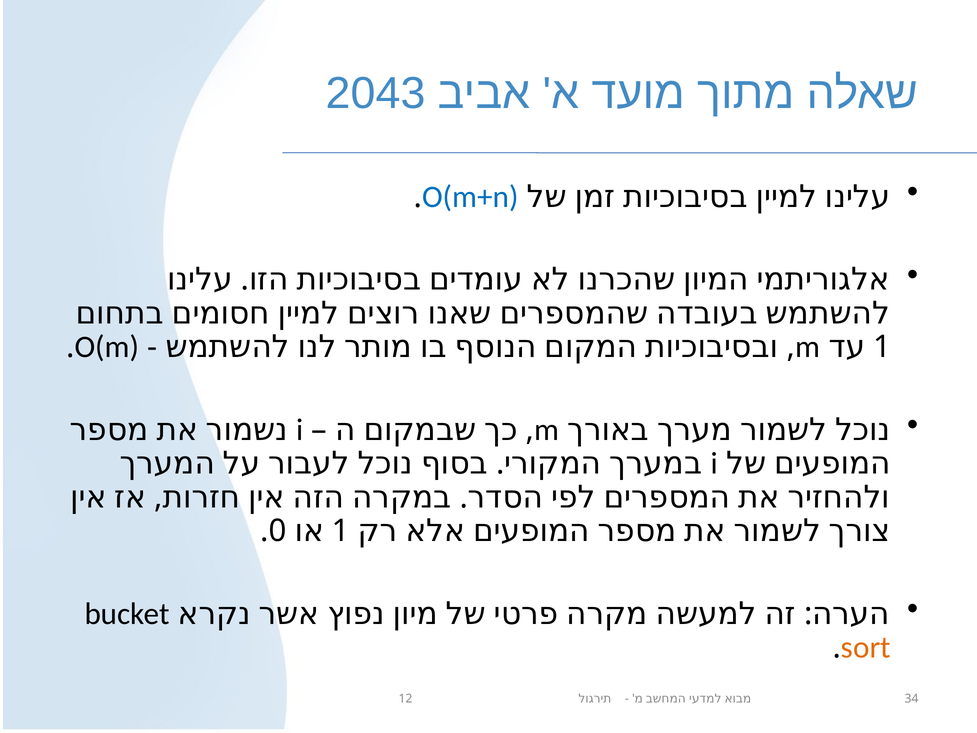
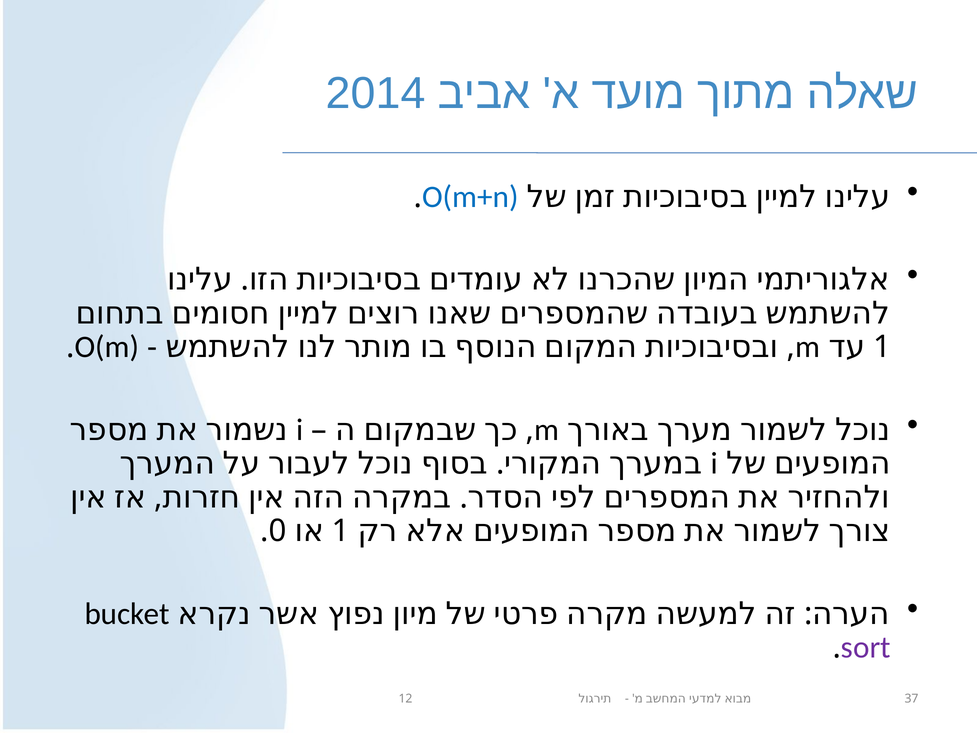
2043: 2043 -> 2014
sort colour: orange -> purple
34: 34 -> 37
